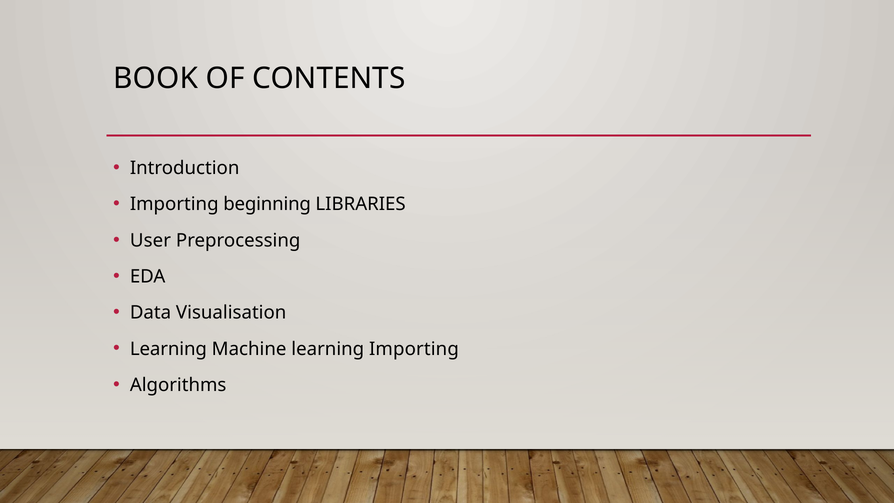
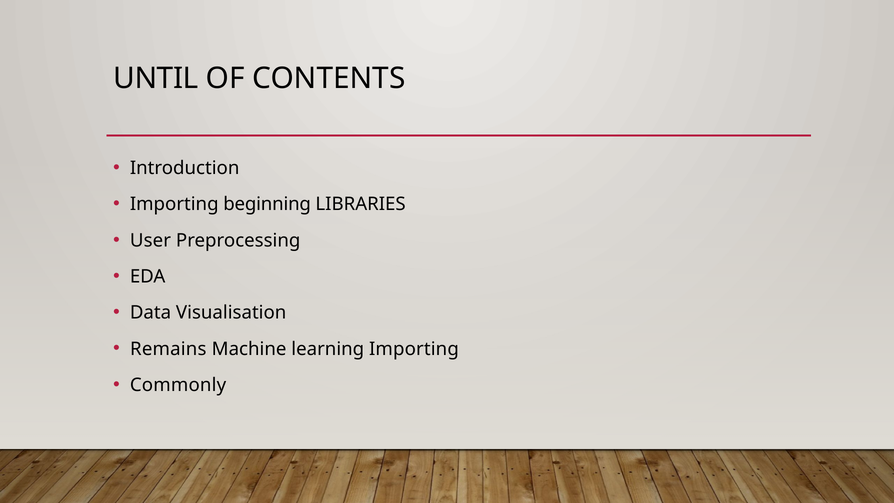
BOOK: BOOK -> UNTIL
Learning at (168, 349): Learning -> Remains
Algorithms: Algorithms -> Commonly
